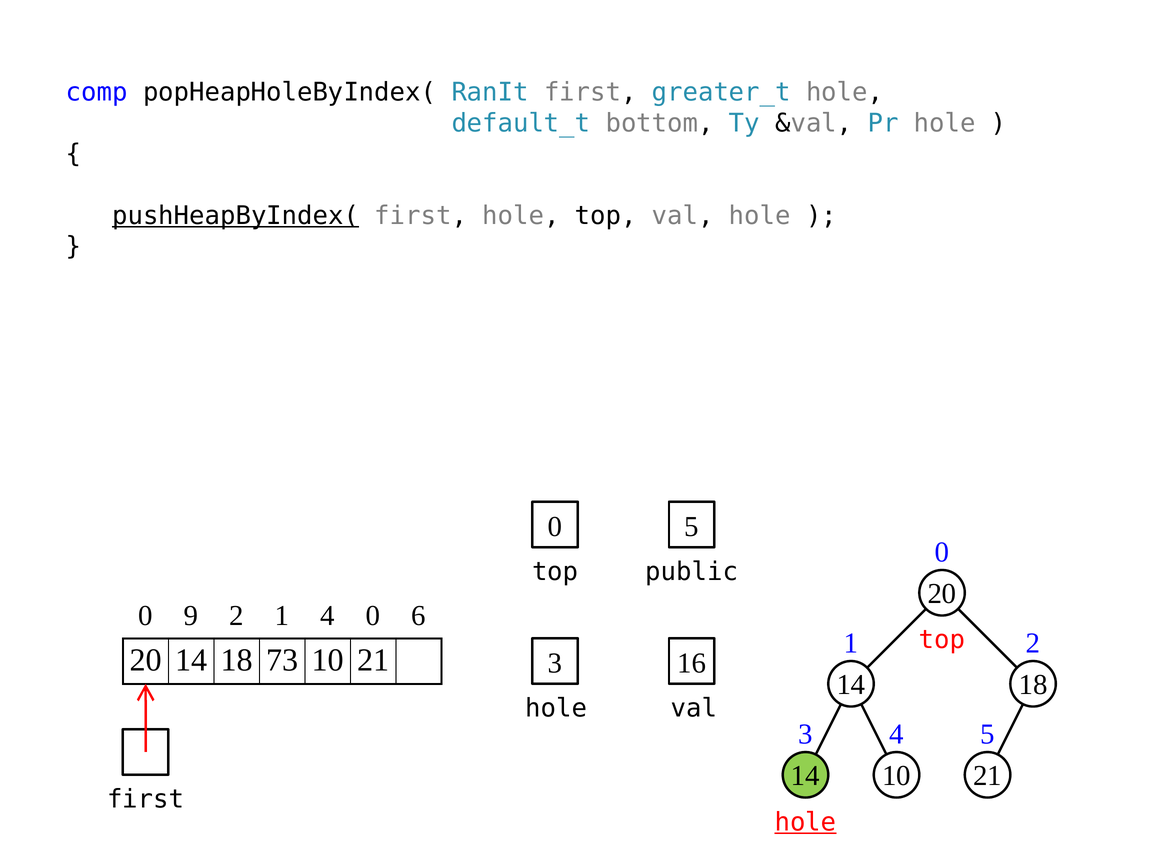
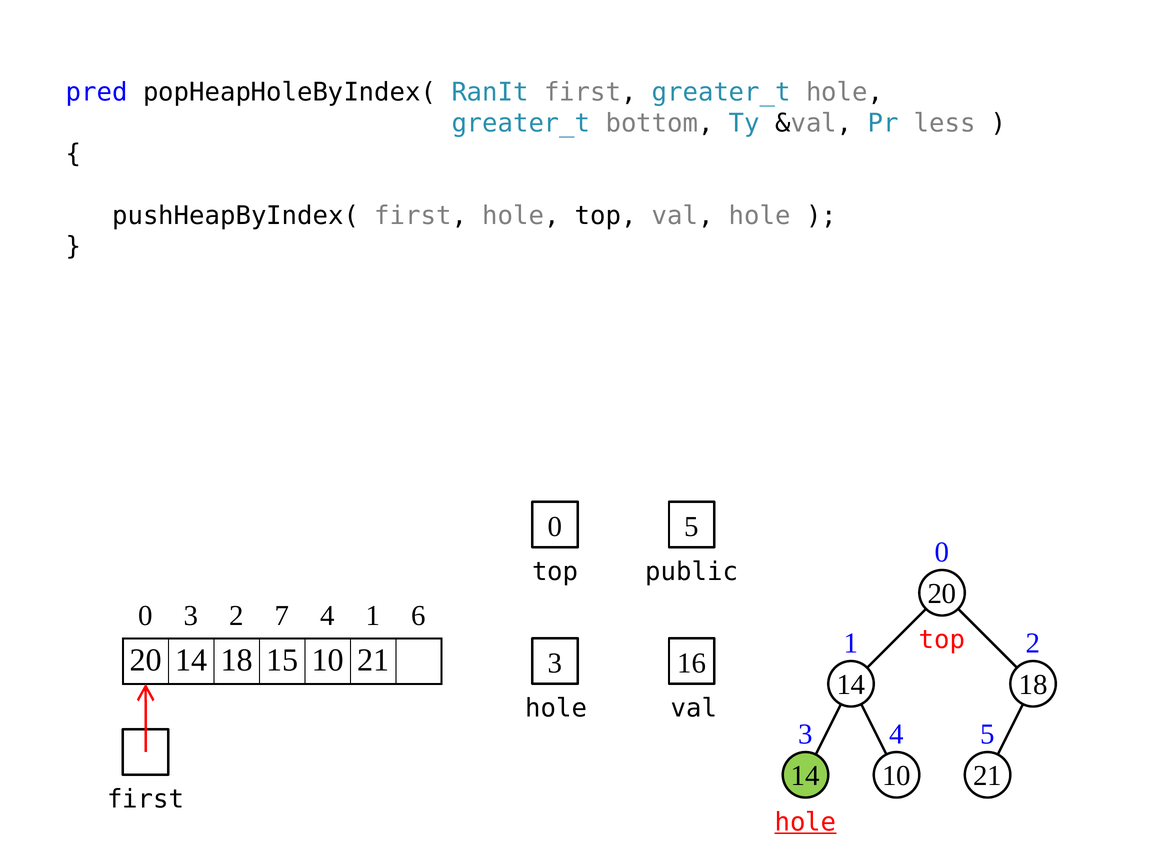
comp: comp -> pred
default_t at (521, 123): default_t -> greater_t
Pr hole: hole -> less
pushHeapByIndex( underline: present -> none
0 9: 9 -> 3
2 1: 1 -> 7
4 0: 0 -> 1
73: 73 -> 15
